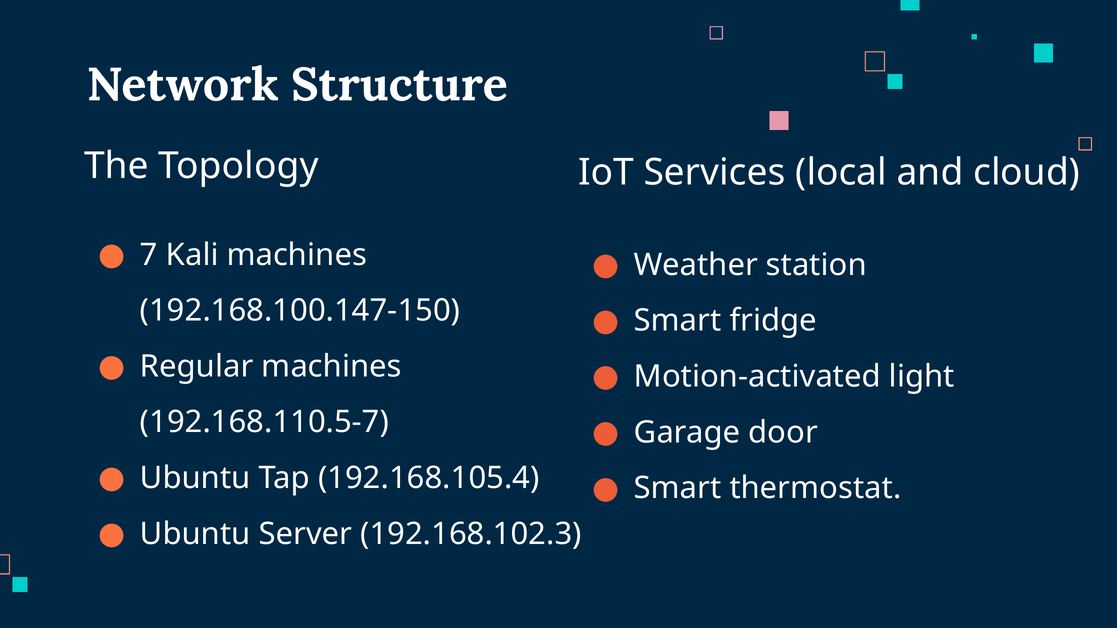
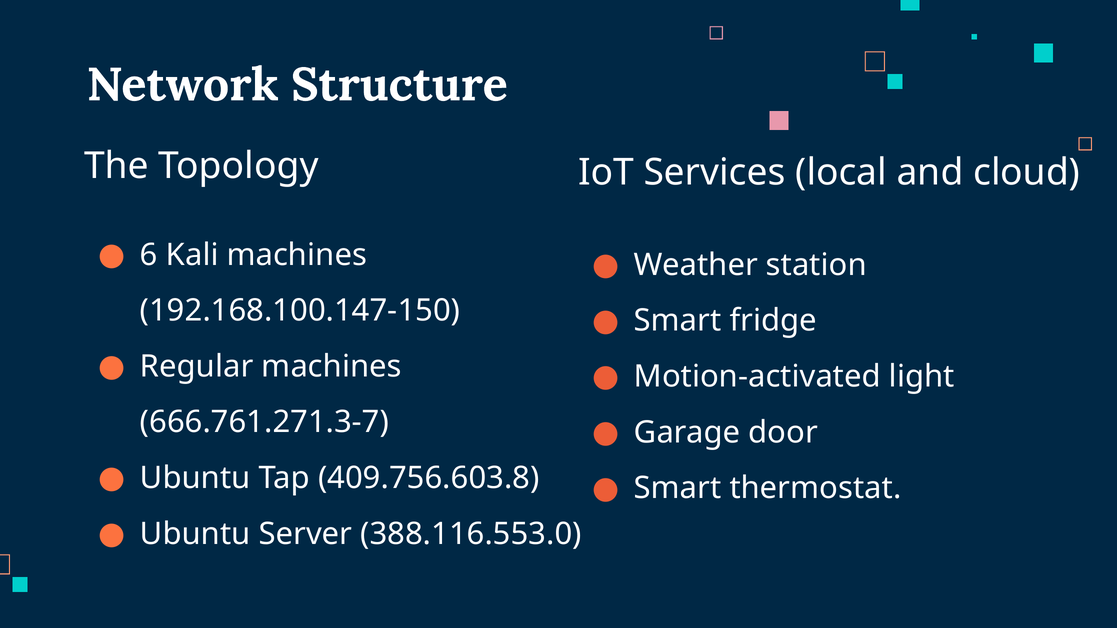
7: 7 -> 6
192.168.110.5-7: 192.168.110.5-7 -> 666.761.271.3-7
192.168.105.4: 192.168.105.4 -> 409.756.603.8
192.168.102.3: 192.168.102.3 -> 388.116.553.0
